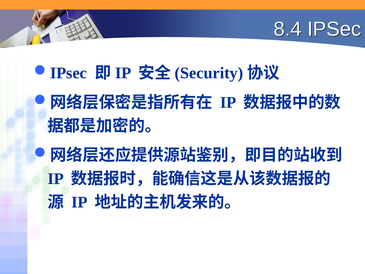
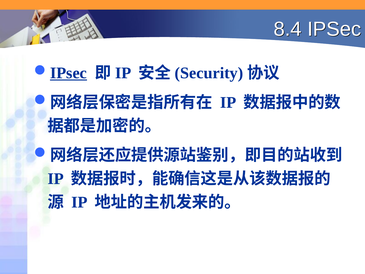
IPsec at (68, 73) underline: none -> present
